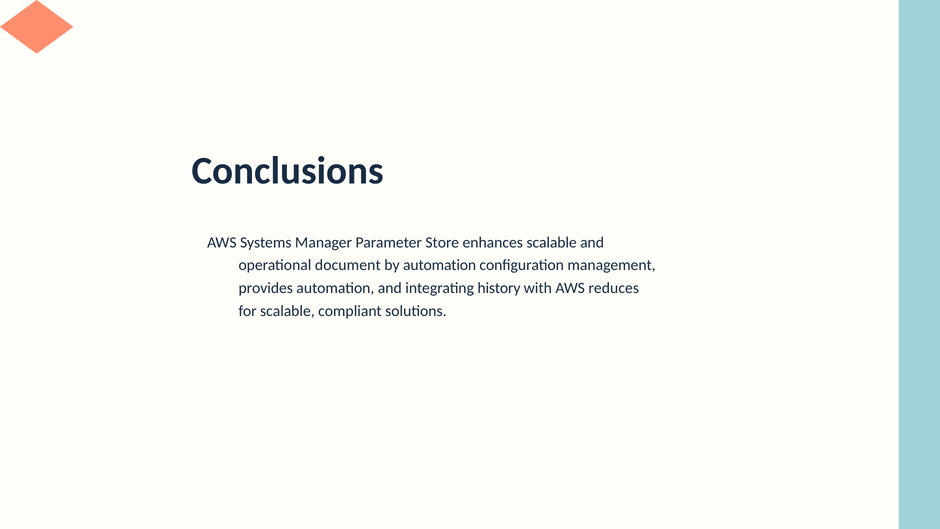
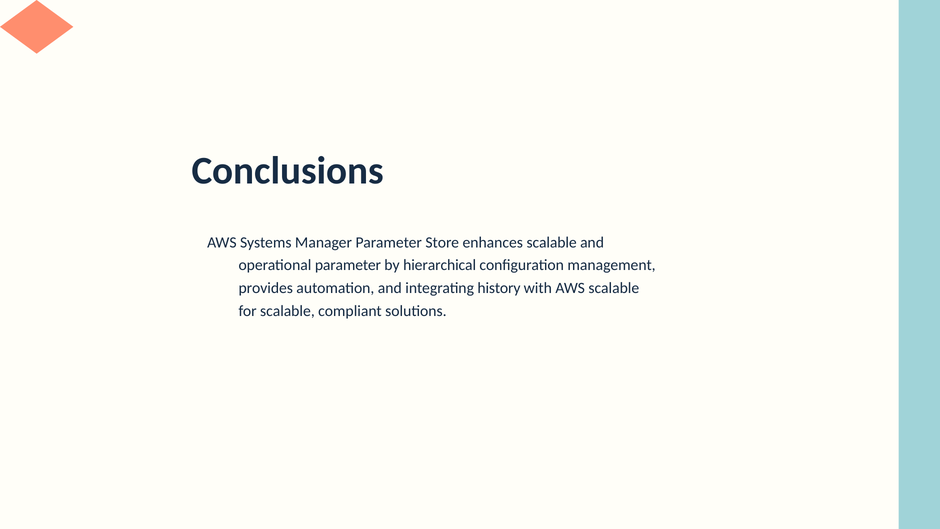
operational document: document -> parameter
by automation: automation -> hierarchical
AWS reduces: reduces -> scalable
